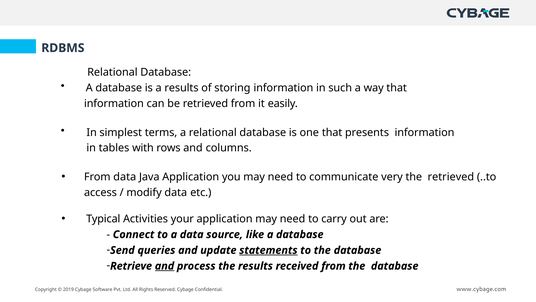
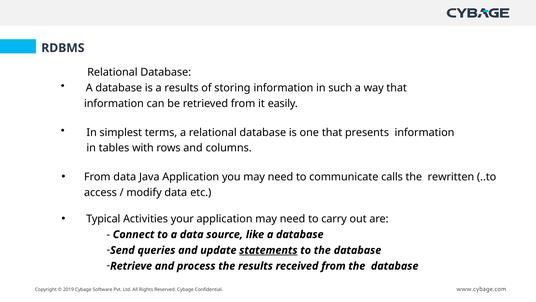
very: very -> calls
the retrieved: retrieved -> rewritten
and at (165, 266) underline: present -> none
